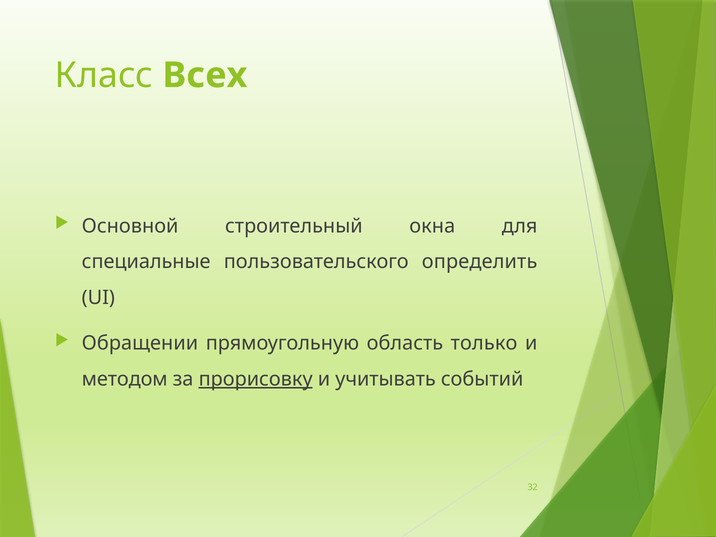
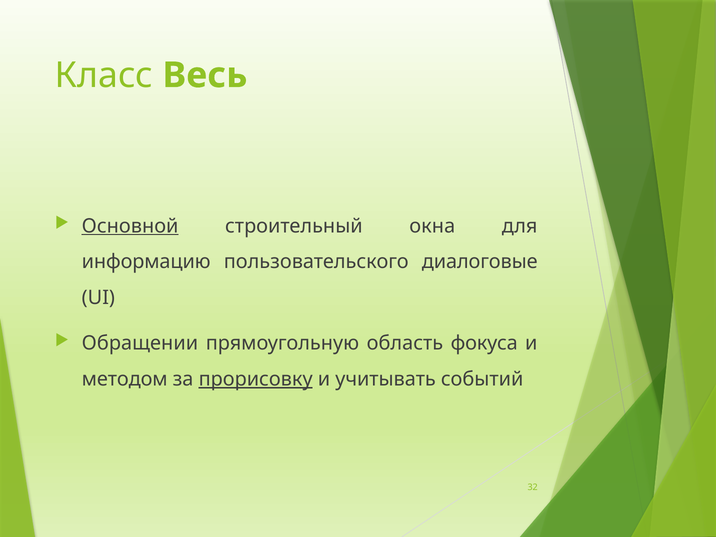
Всех: Всех -> Весь
Основной underline: none -> present
специальные: специальные -> информацию
определить: определить -> диалоговые
только: только -> фокуса
